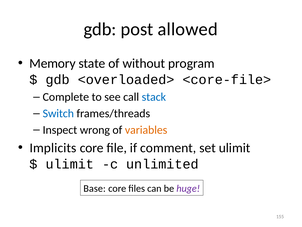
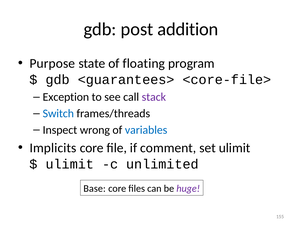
allowed: allowed -> addition
Memory: Memory -> Purpose
without: without -> floating
<overloaded>: <overloaded> -> <guarantees>
Complete: Complete -> Exception
stack colour: blue -> purple
variables colour: orange -> blue
